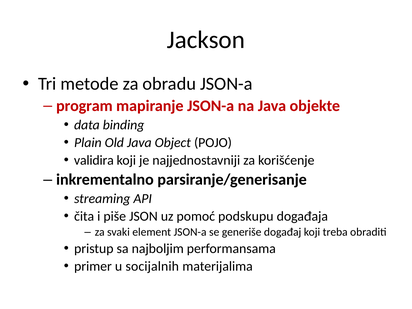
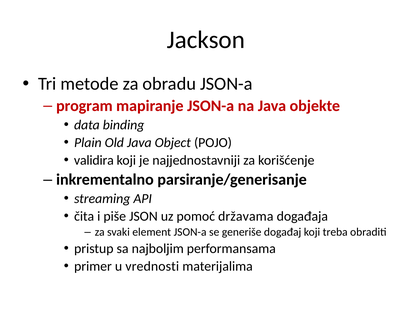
podskupu: podskupu -> državama
socijalnih: socijalnih -> vrednosti
